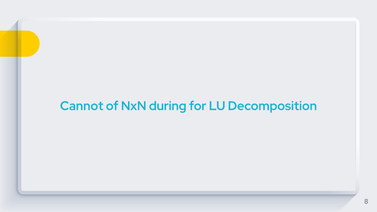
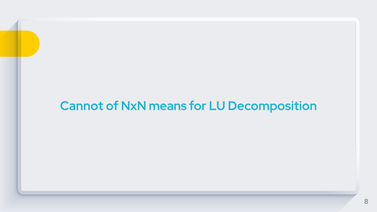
during: during -> means
